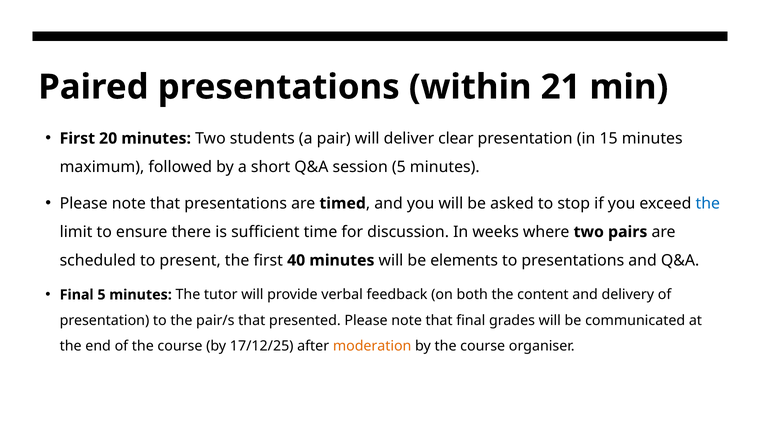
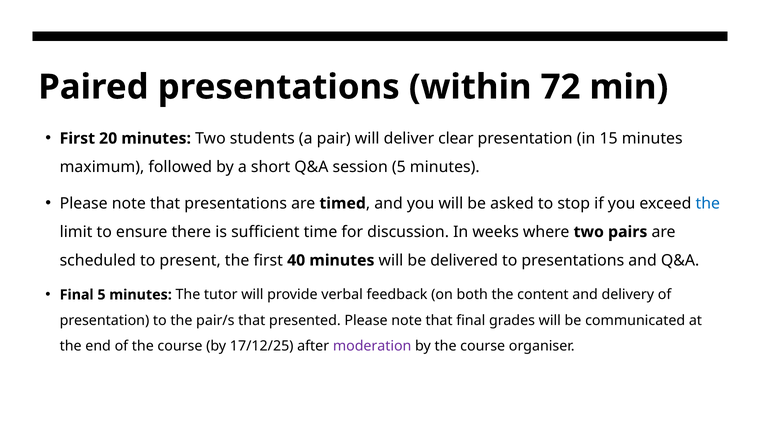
21: 21 -> 72
elements: elements -> delivered
moderation colour: orange -> purple
